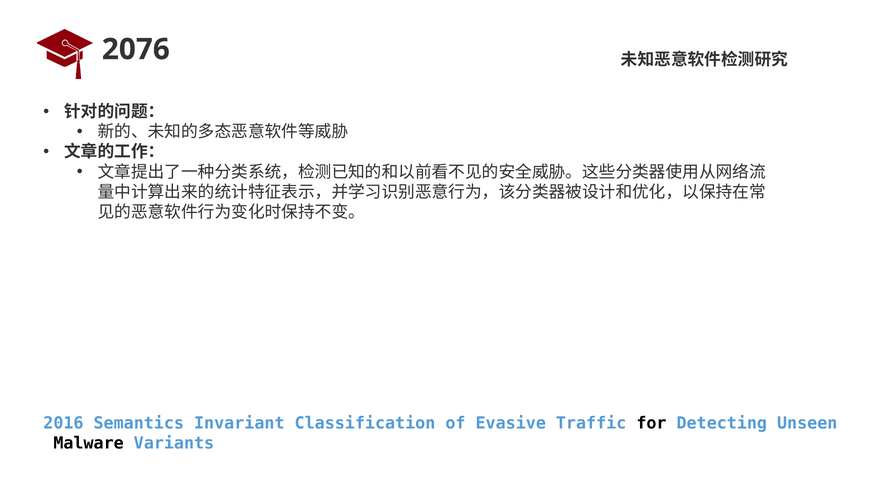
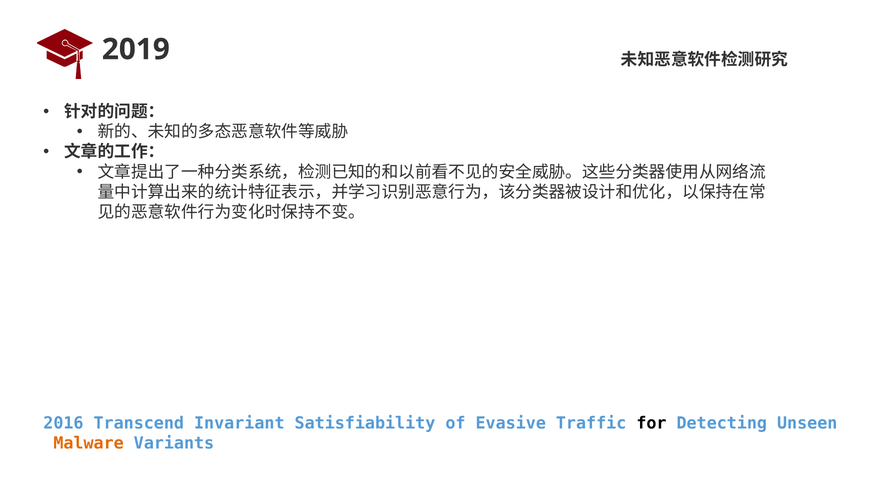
2076: 2076 -> 2019
Semantics: Semantics -> Transcend
Classification: Classification -> Satisfiability
Malware colour: black -> orange
